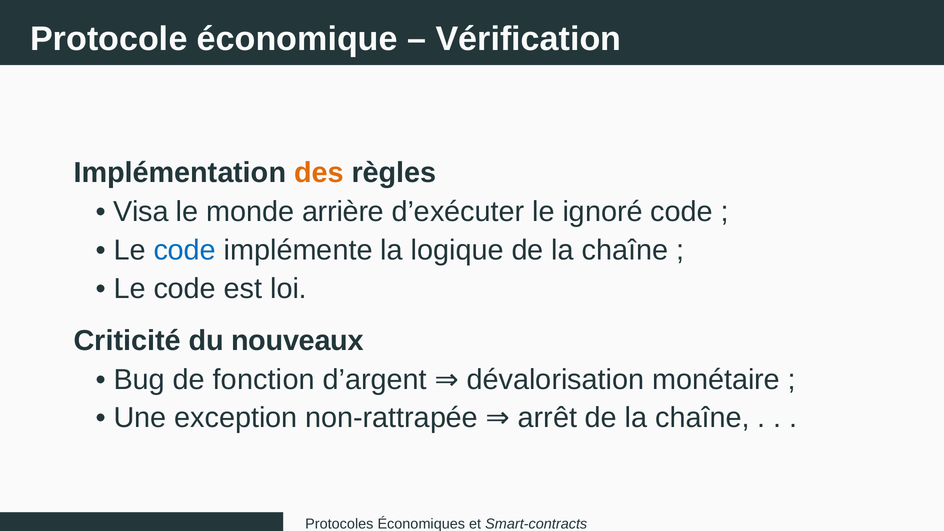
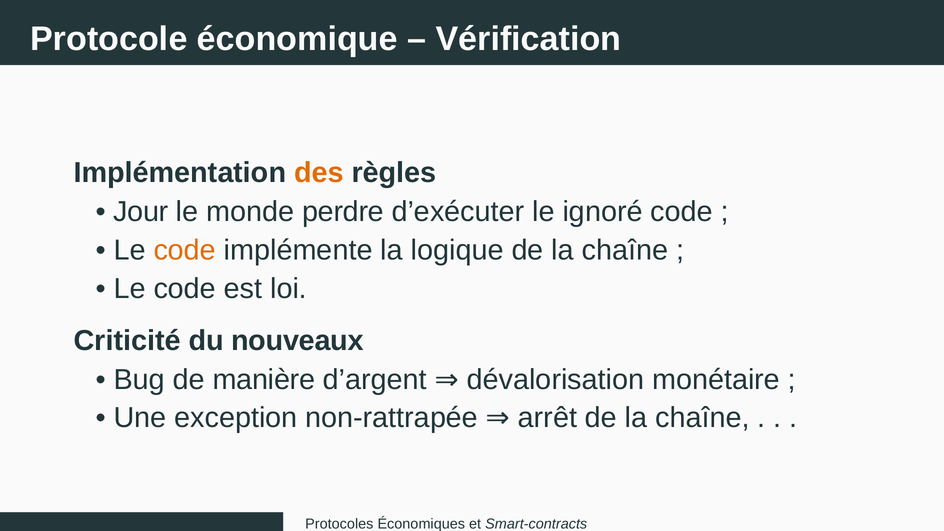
Visa: Visa -> Jour
arrière: arrière -> perdre
code at (185, 250) colour: blue -> orange
fonction: fonction -> manière
